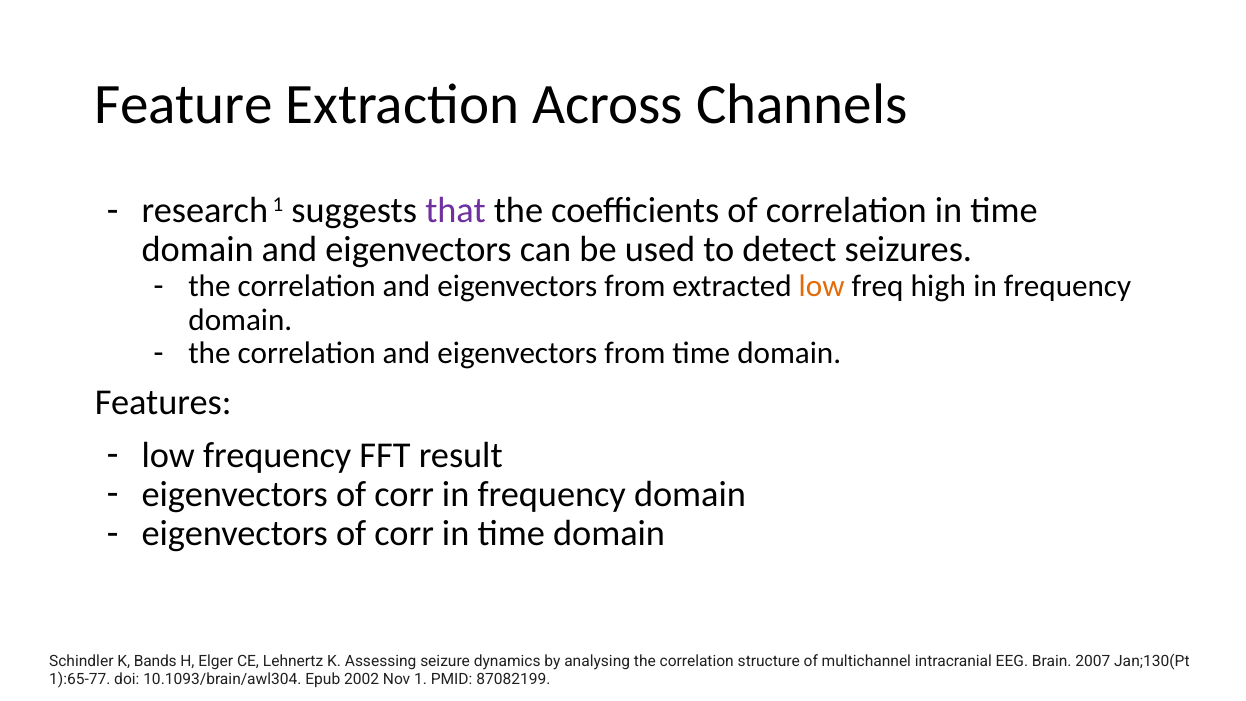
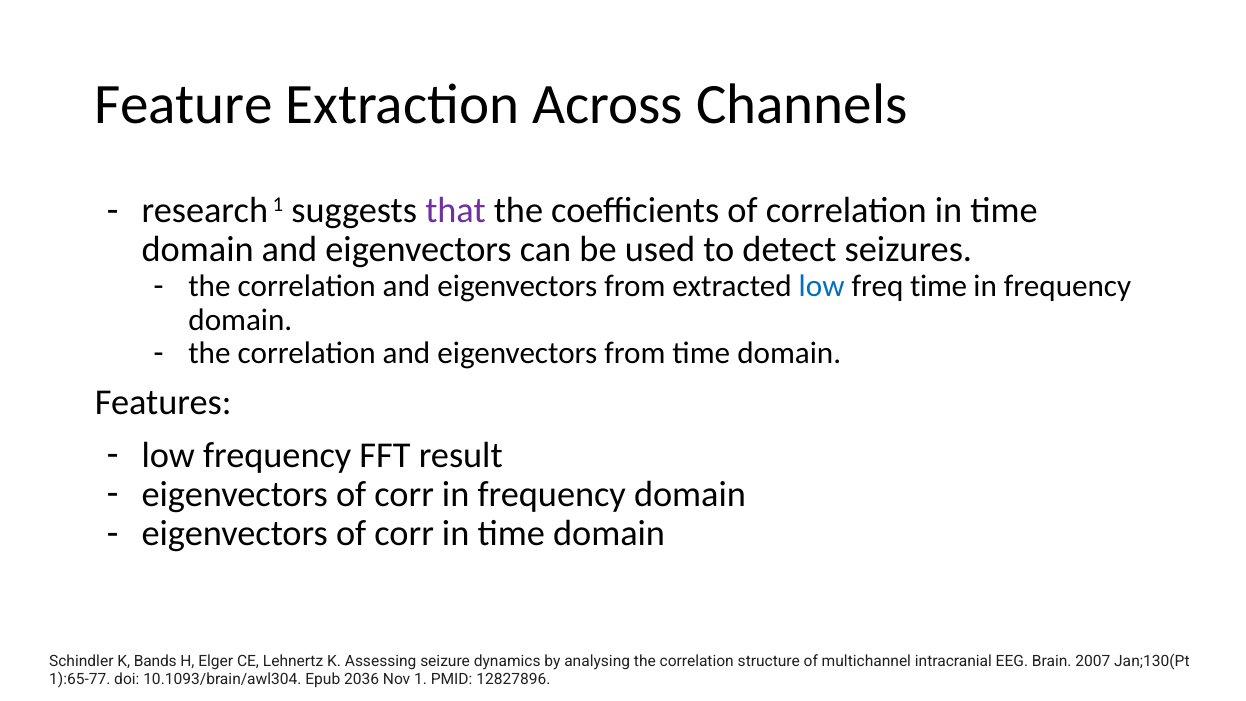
low at (822, 286) colour: orange -> blue
freq high: high -> time
2002: 2002 -> 2036
87082199: 87082199 -> 12827896
